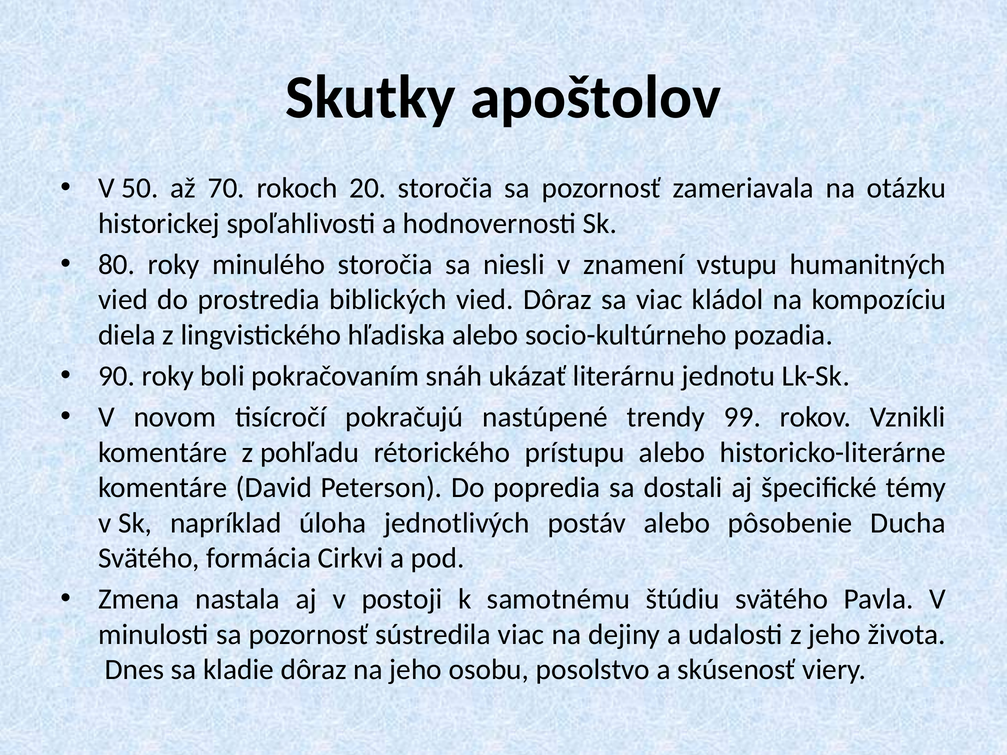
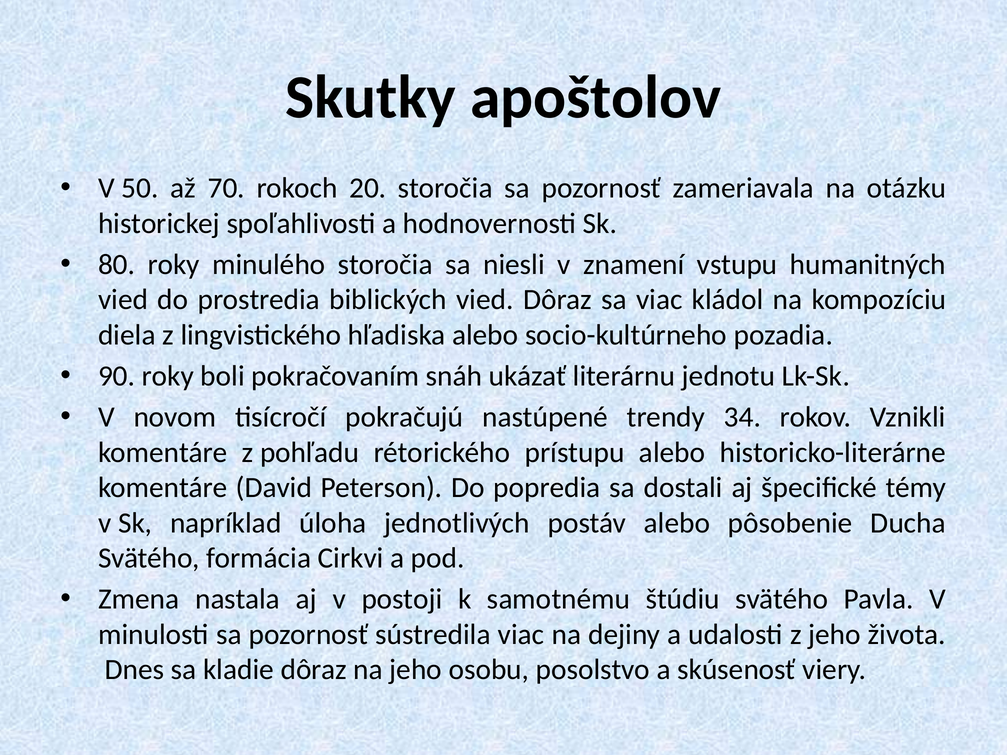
99: 99 -> 34
